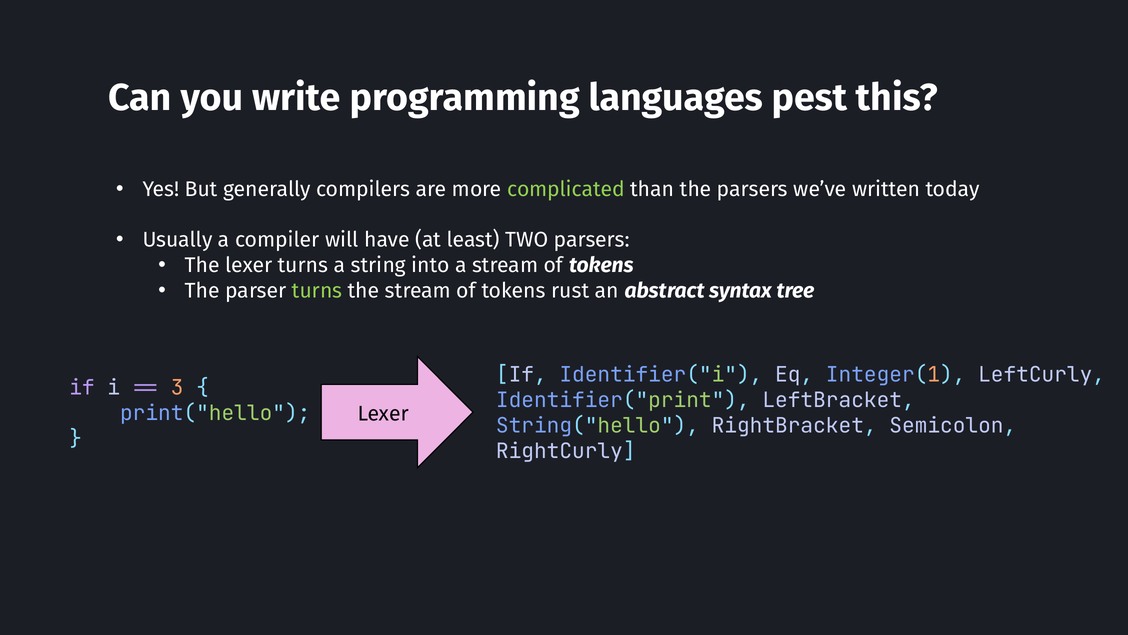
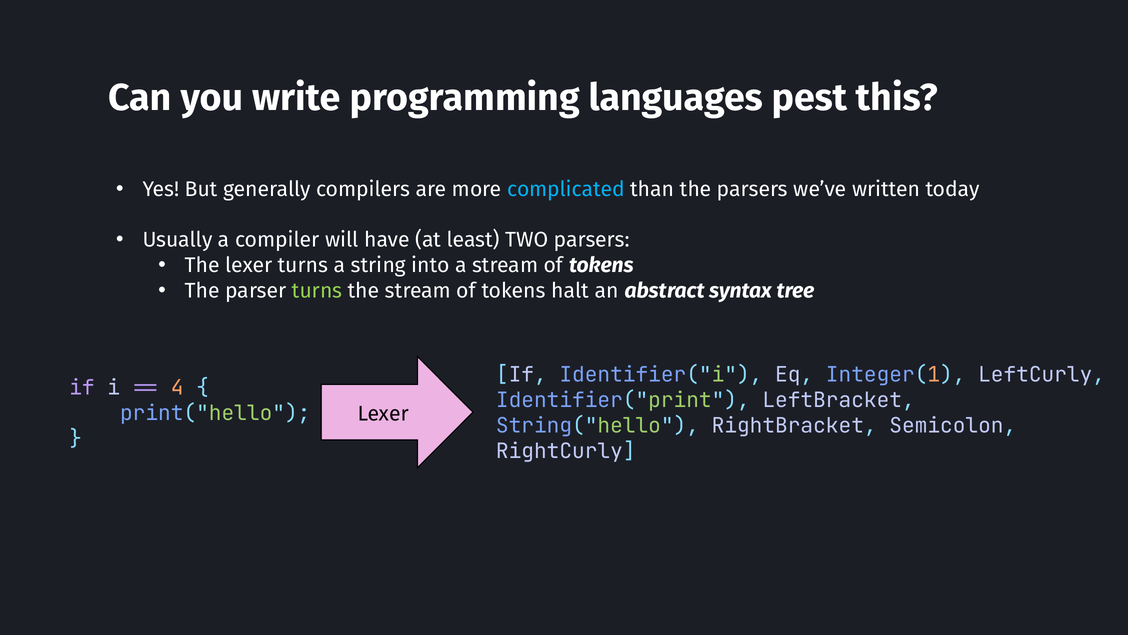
complicated colour: light green -> light blue
rust: rust -> halt
3: 3 -> 4
